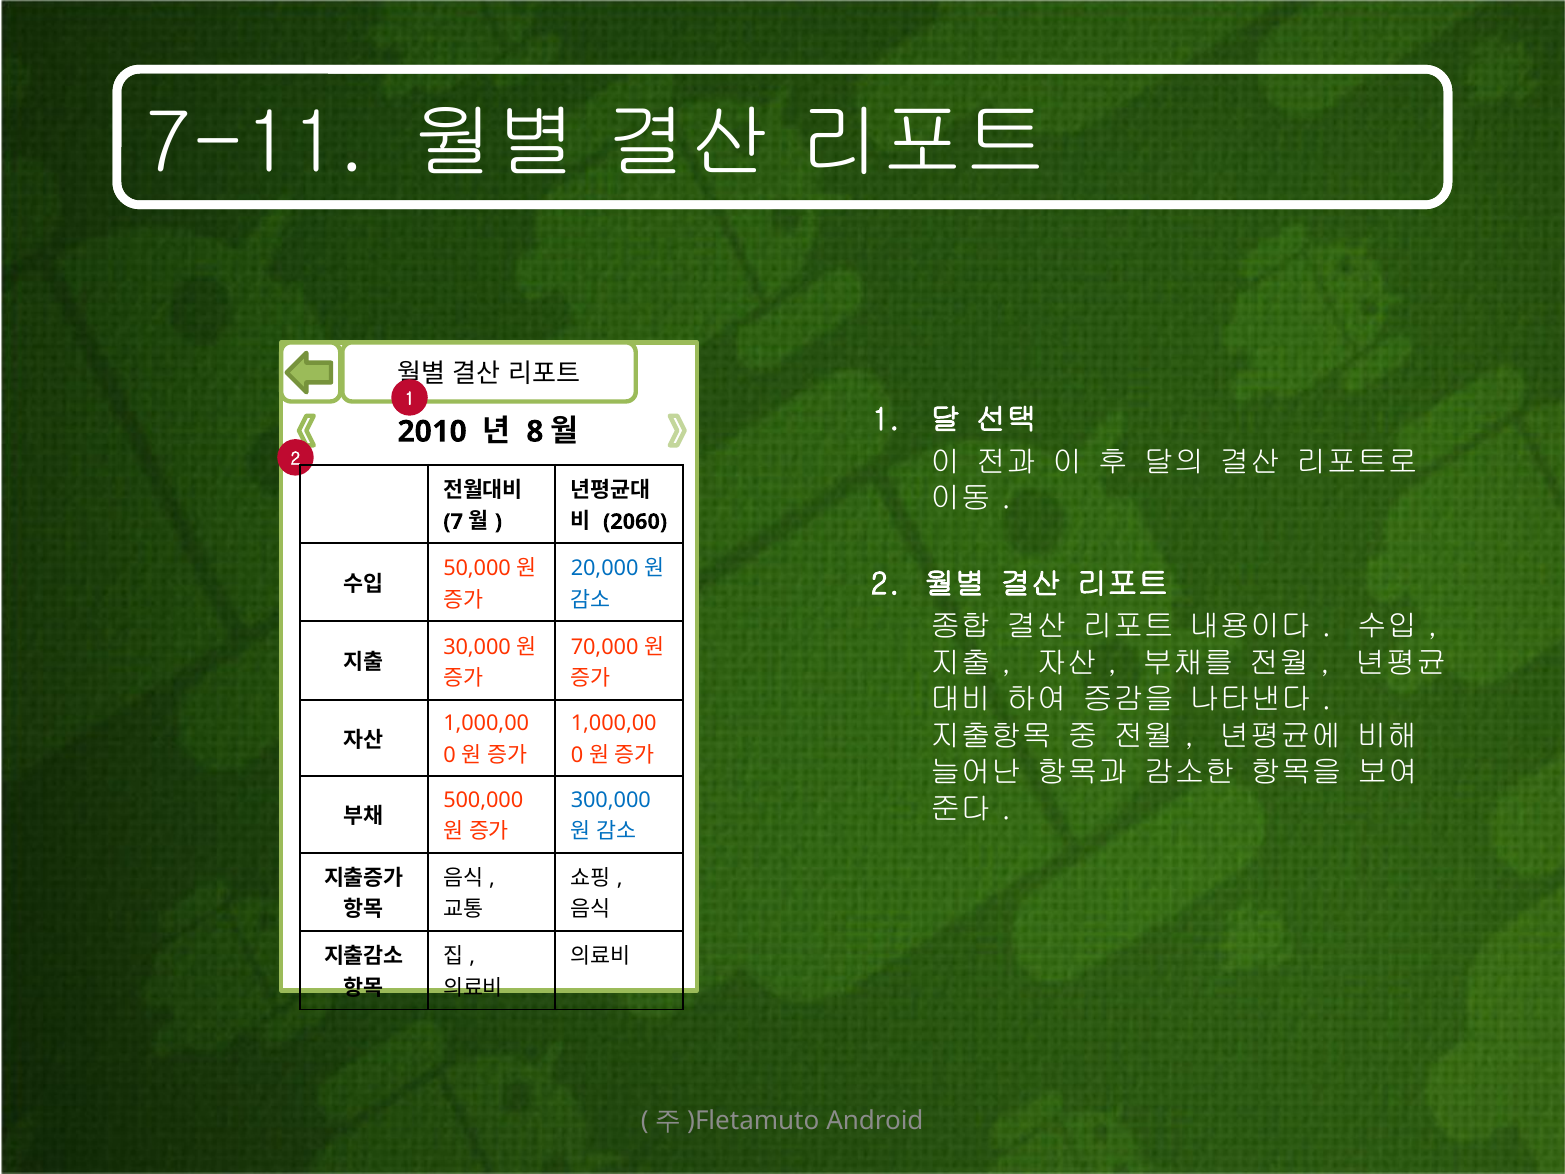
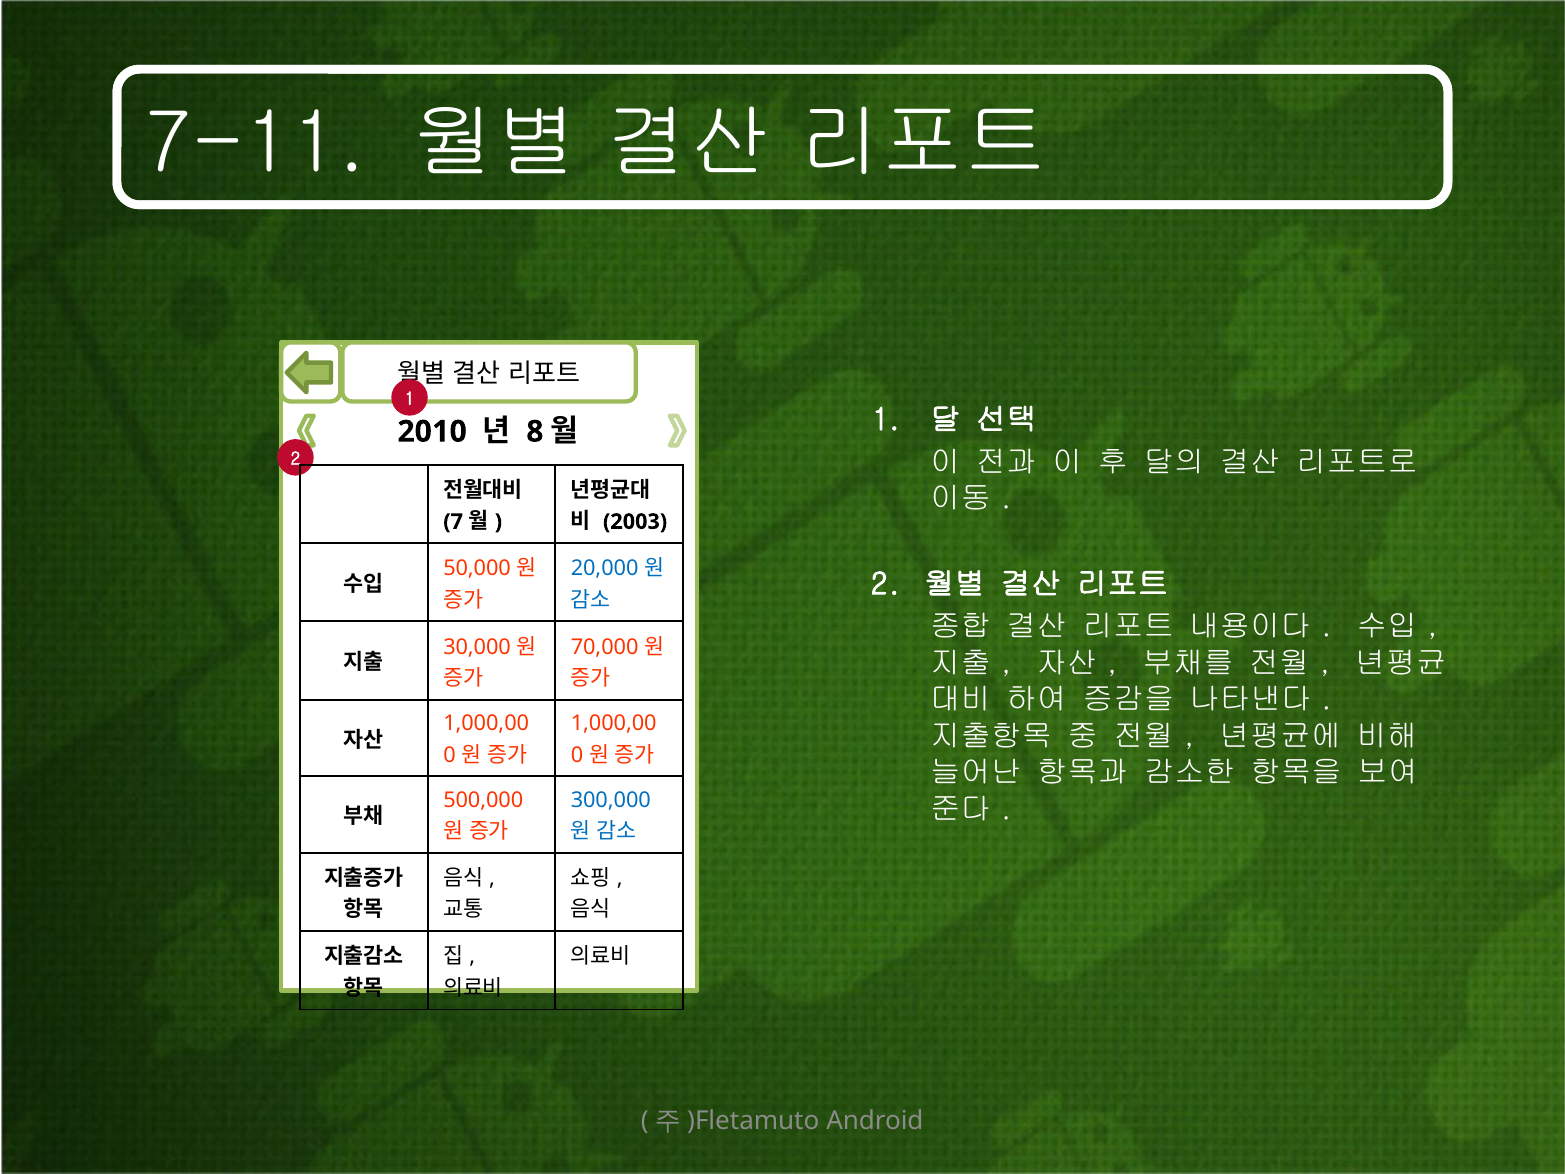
2060: 2060 -> 2003
